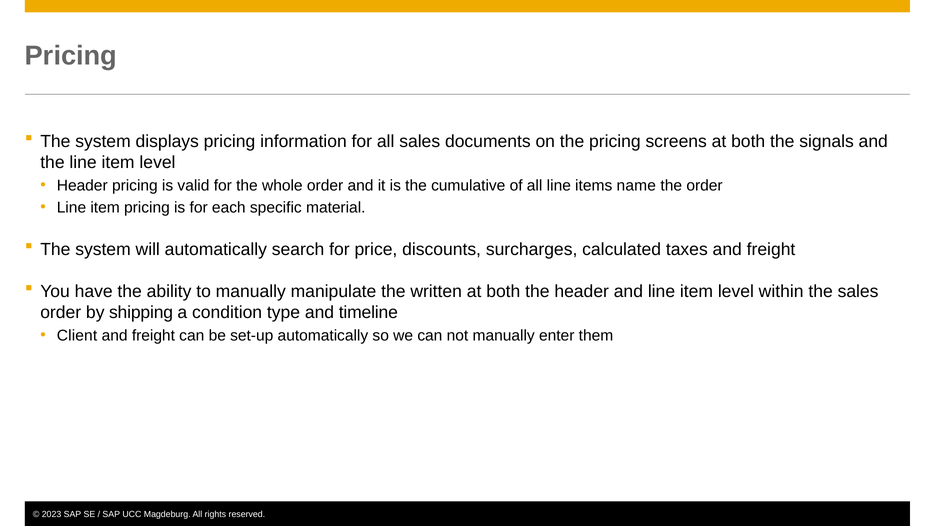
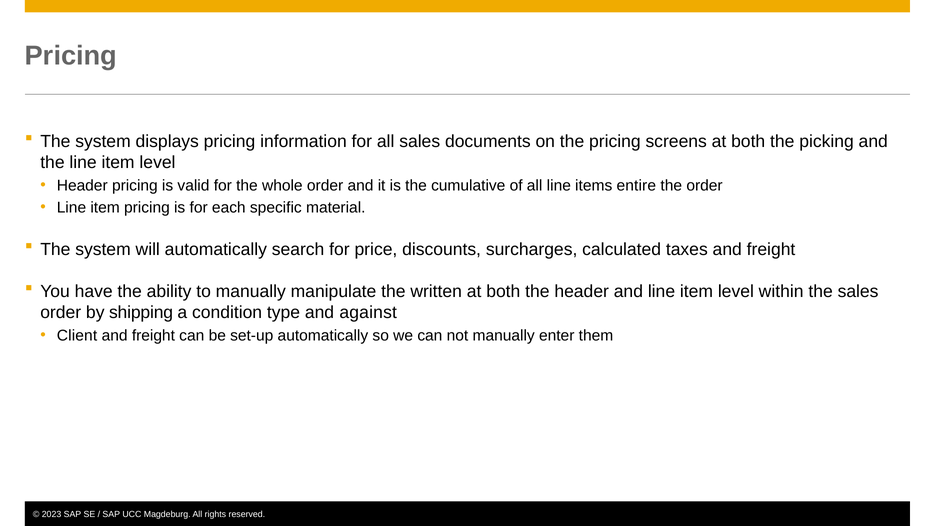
signals: signals -> picking
name: name -> entire
timeline: timeline -> against
